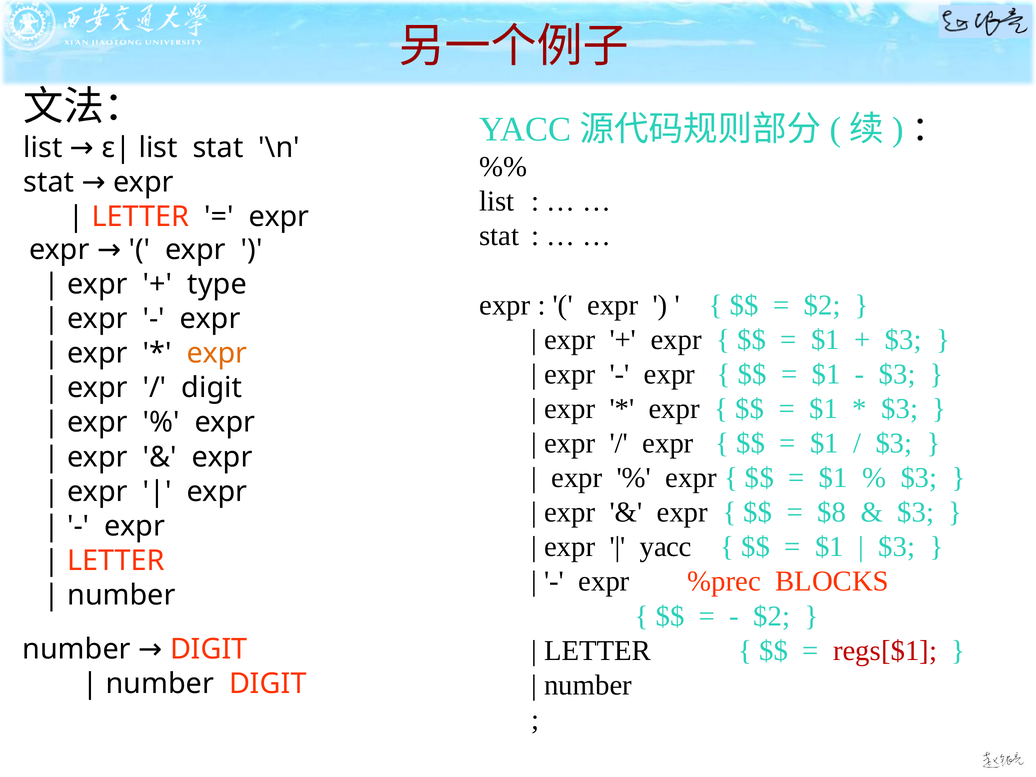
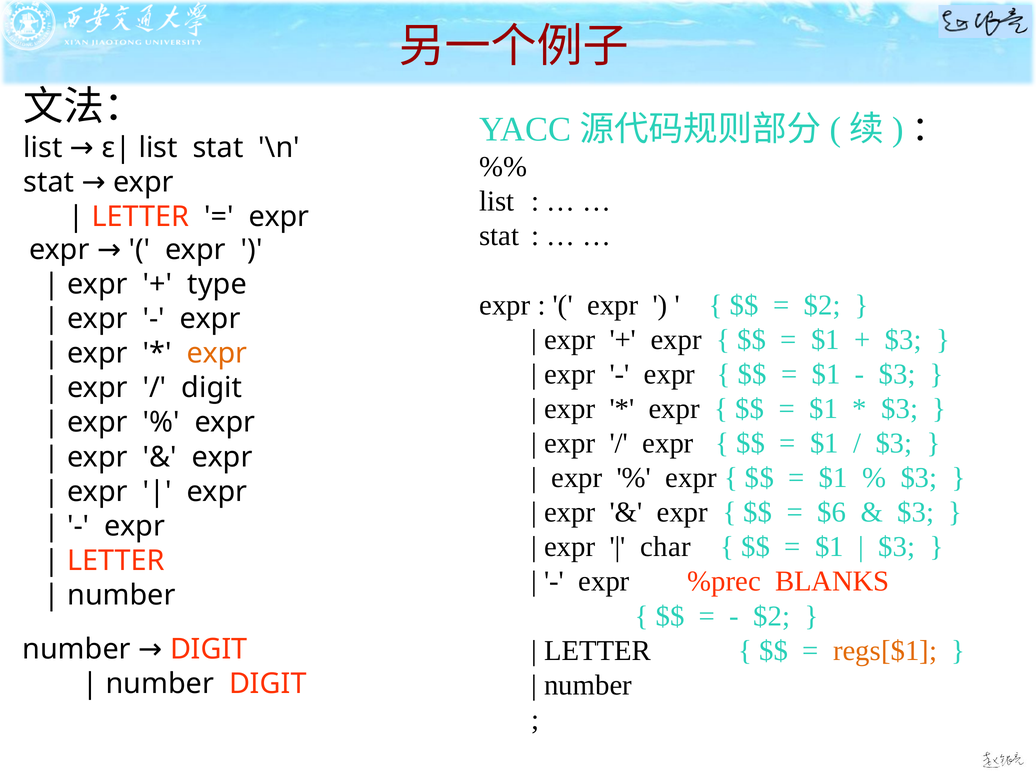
$8: $8 -> $6
yacc: yacc -> char
BLOCKS: BLOCKS -> BLANKS
regs[$1 colour: red -> orange
